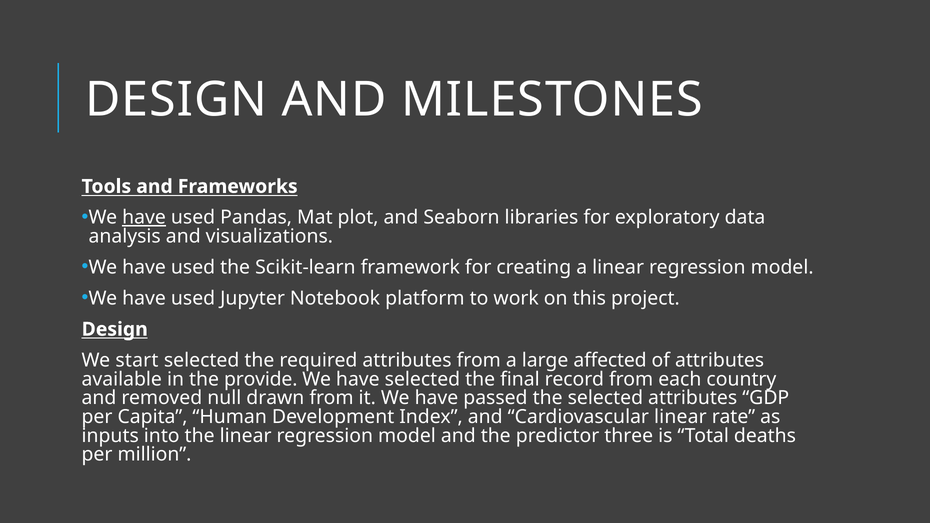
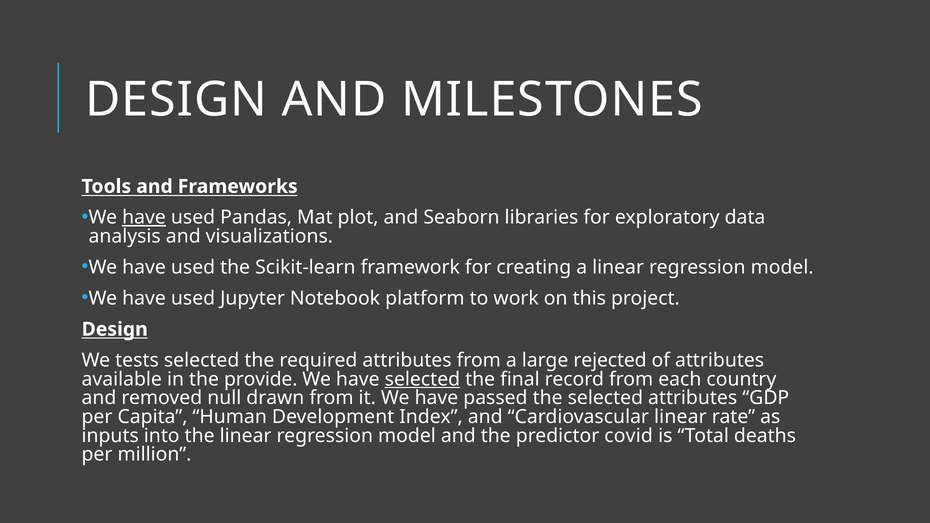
start: start -> tests
affected: affected -> rejected
selected at (422, 379) underline: none -> present
three: three -> covid
